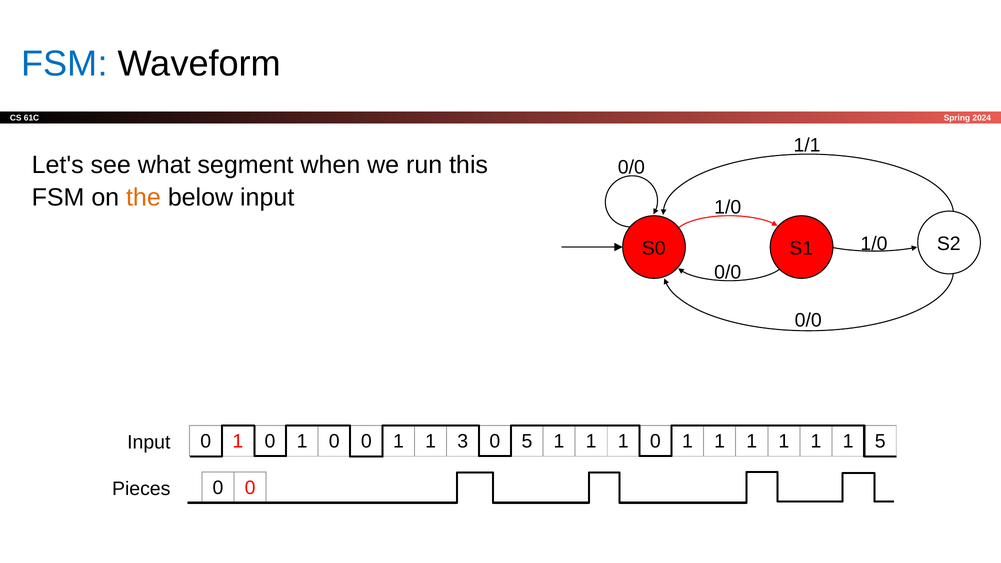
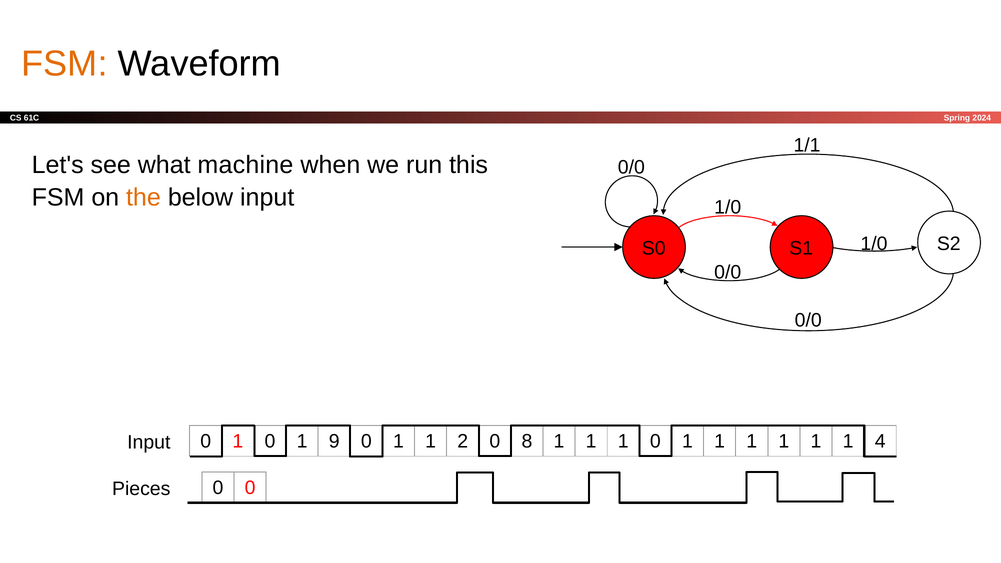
FSM at (64, 64) colour: blue -> orange
segment: segment -> machine
1 0 1 0: 0 -> 9
3: 3 -> 2
0 5: 5 -> 8
1 5: 5 -> 4
